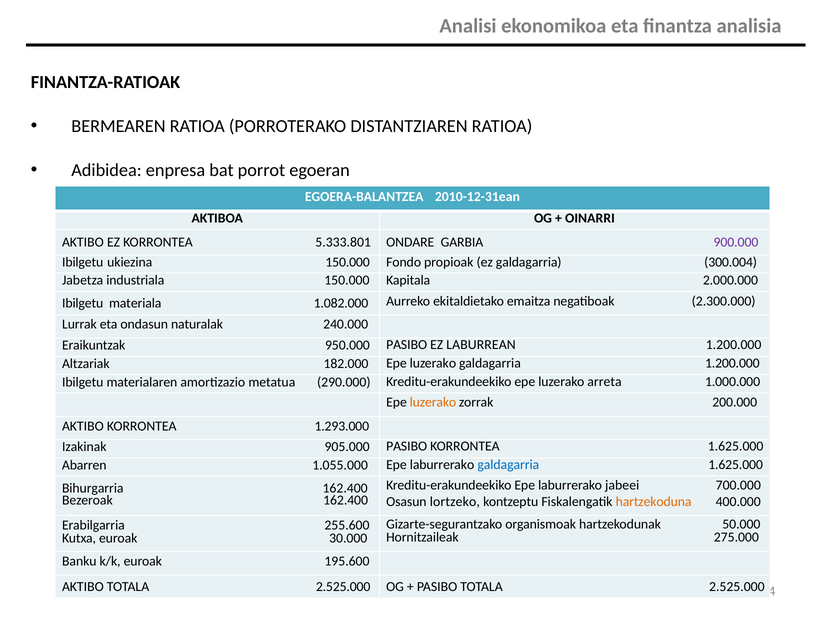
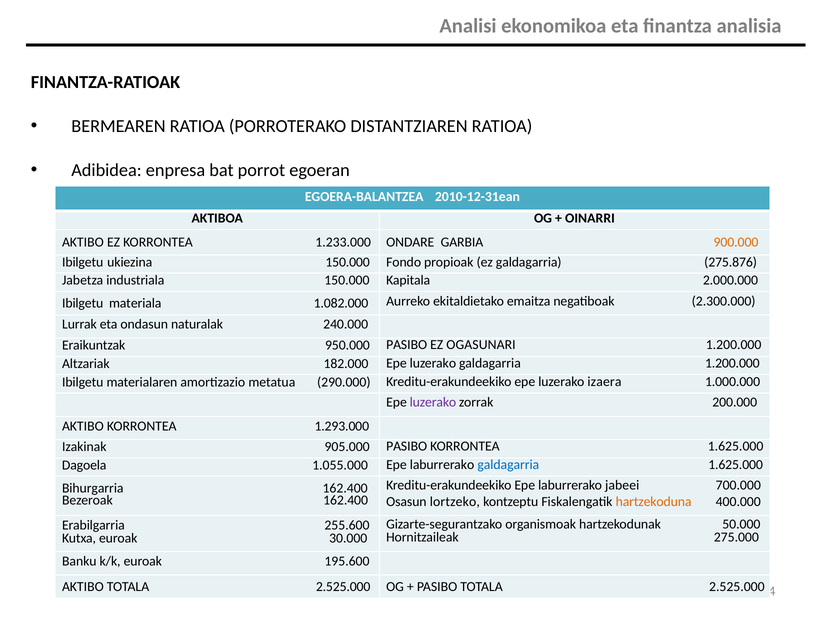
5.333.801: 5.333.801 -> 1.233.000
900.000 colour: purple -> orange
300.004: 300.004 -> 275.876
LABURREAN: LABURREAN -> OGASUNARI
arreta: arreta -> izaera
luzerako at (433, 402) colour: orange -> purple
Abarren: Abarren -> Dagoela
